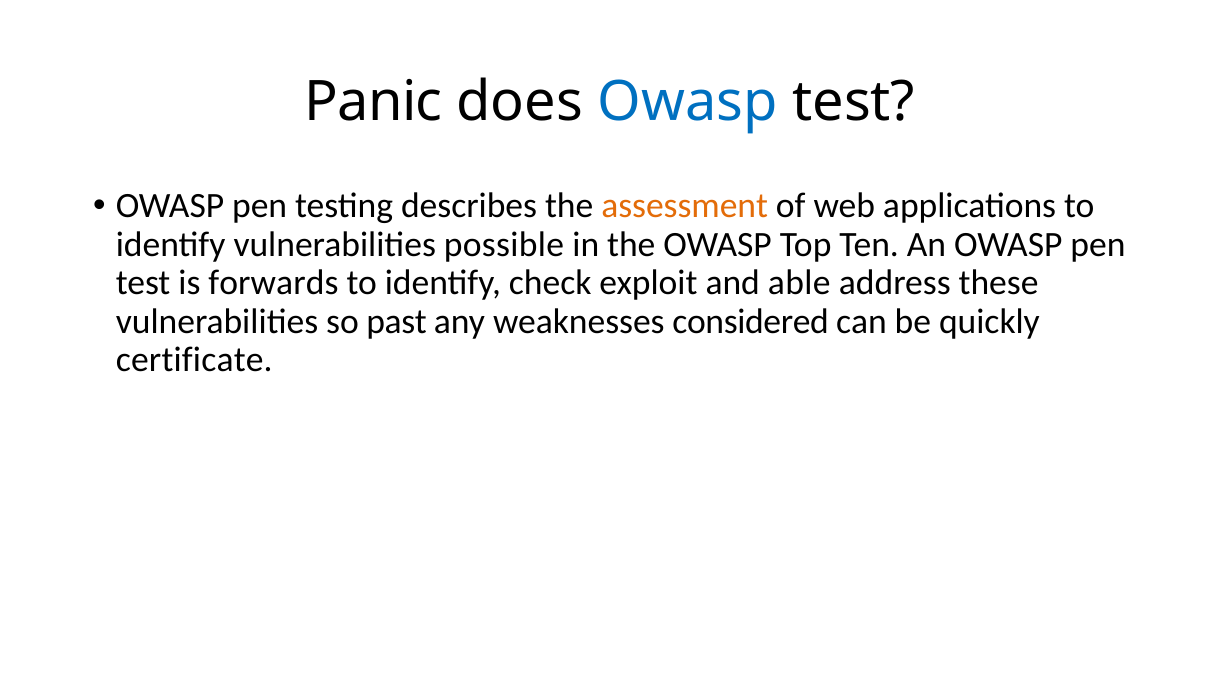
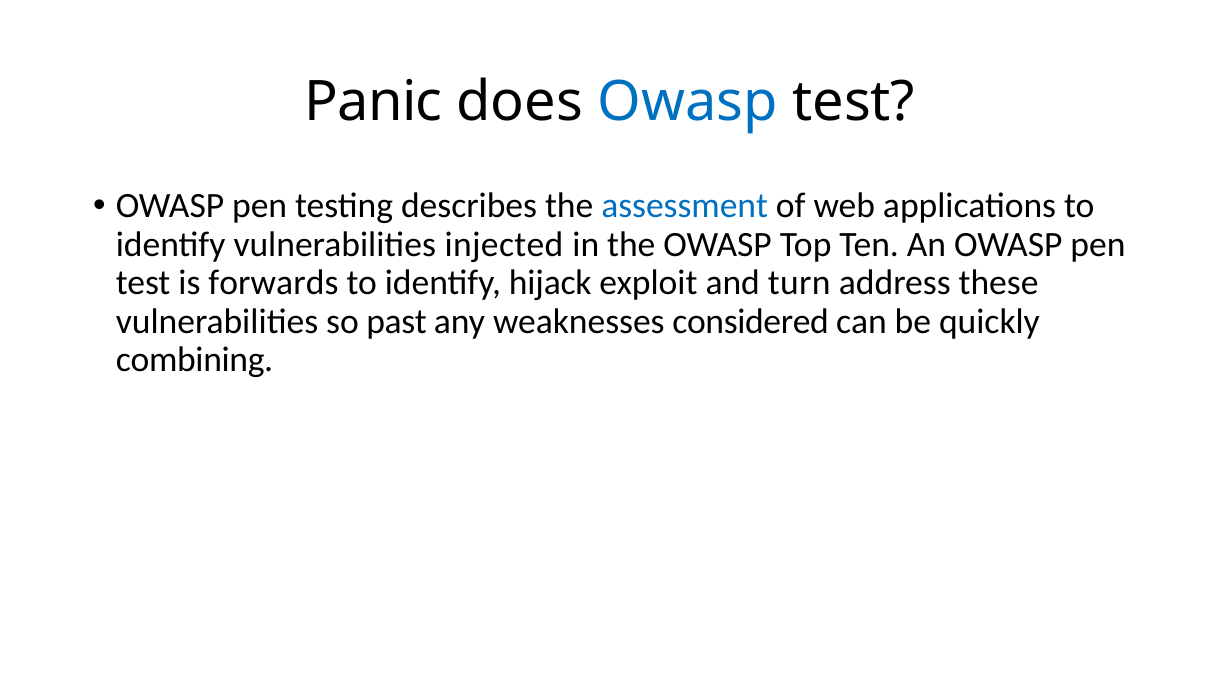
assessment colour: orange -> blue
possible: possible -> injected
check: check -> hijack
able: able -> turn
certificate: certificate -> combining
